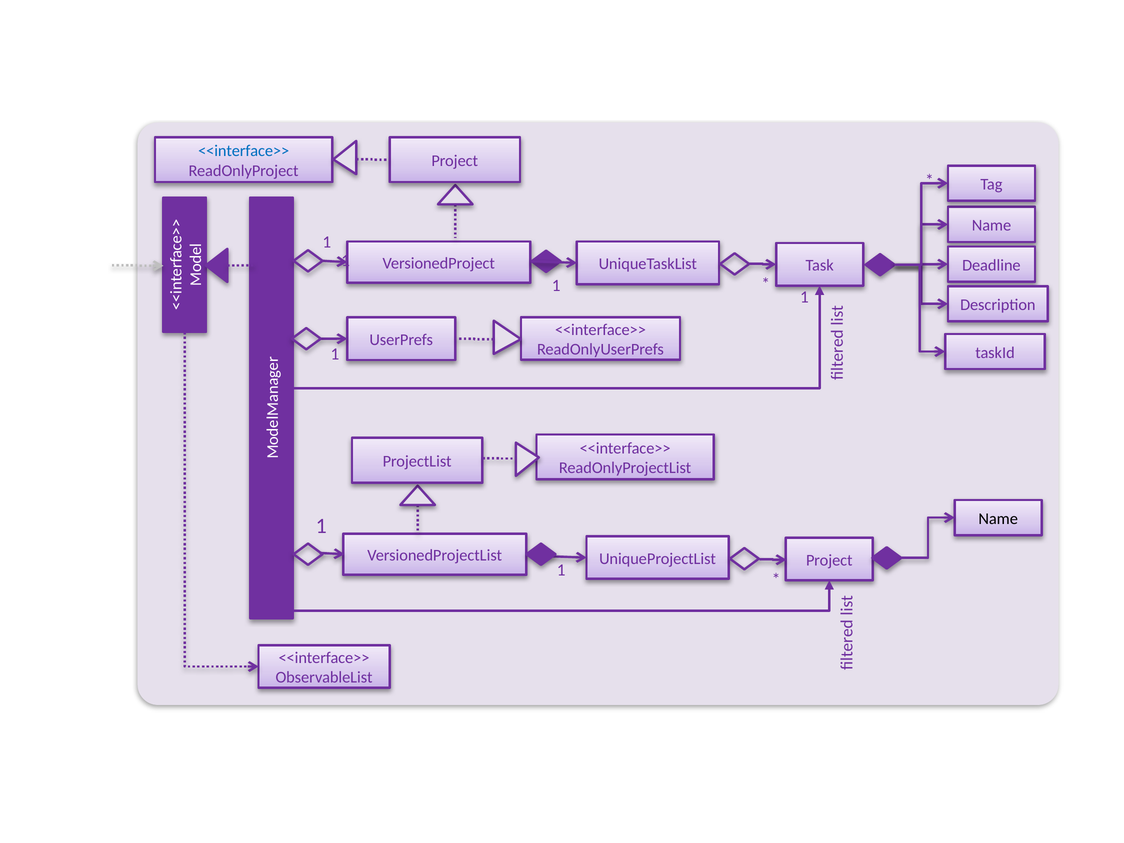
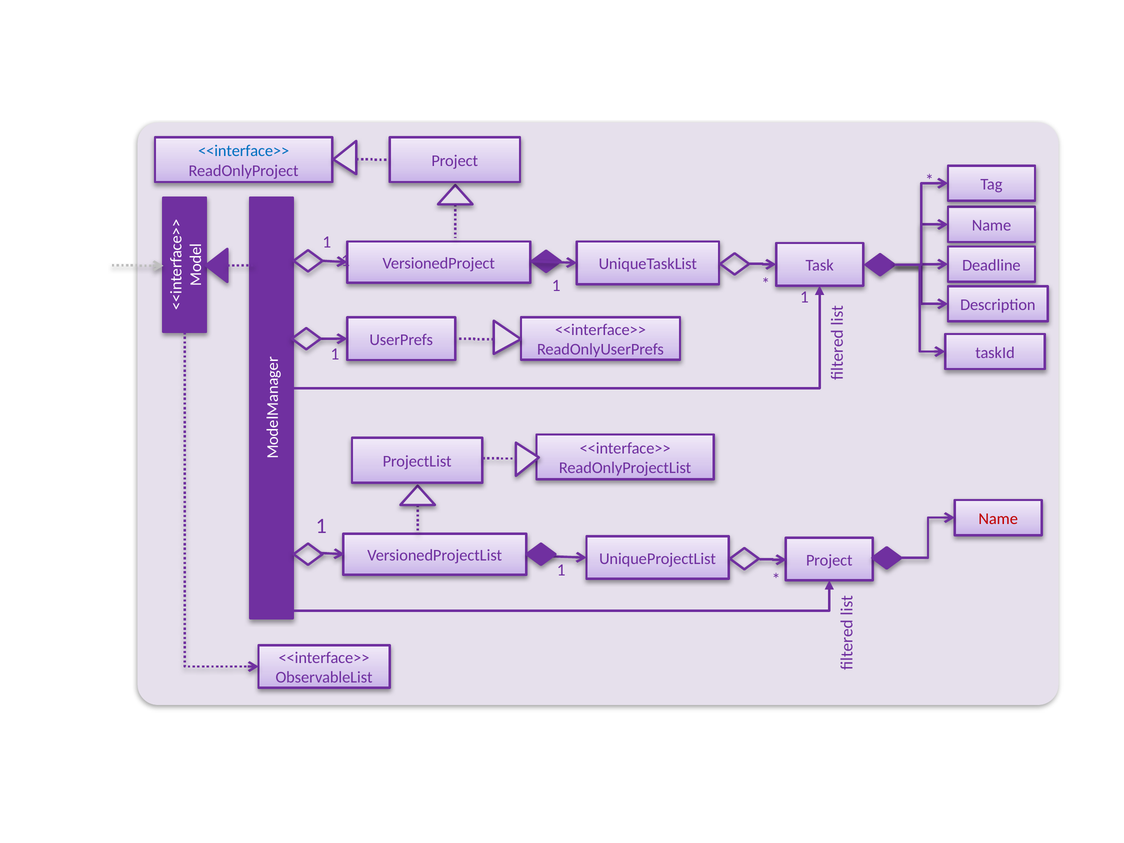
Name at (998, 519) colour: black -> red
